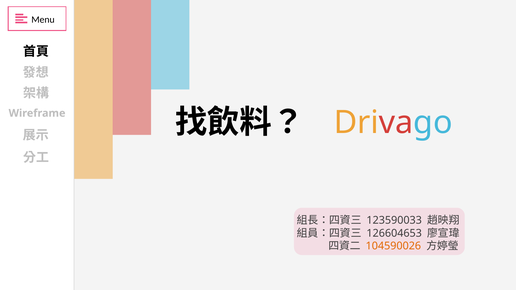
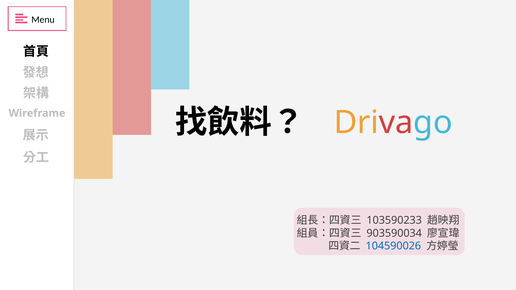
123590033: 123590033 -> 103590233
126604653: 126604653 -> 903590034
104590026 colour: orange -> blue
